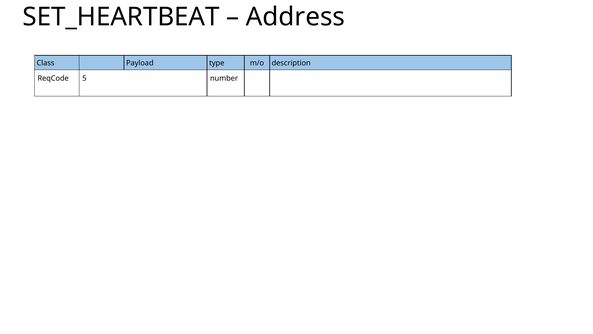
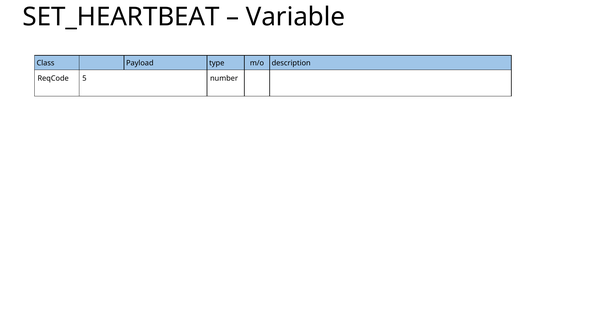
Address: Address -> Variable
